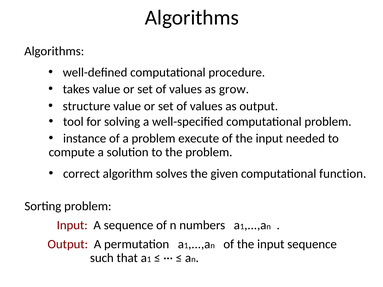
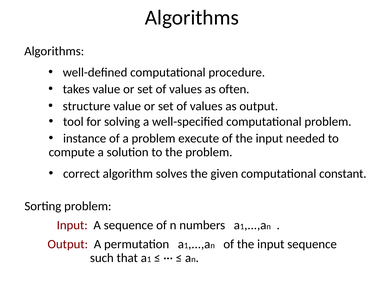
grow: grow -> often
function: function -> constant
